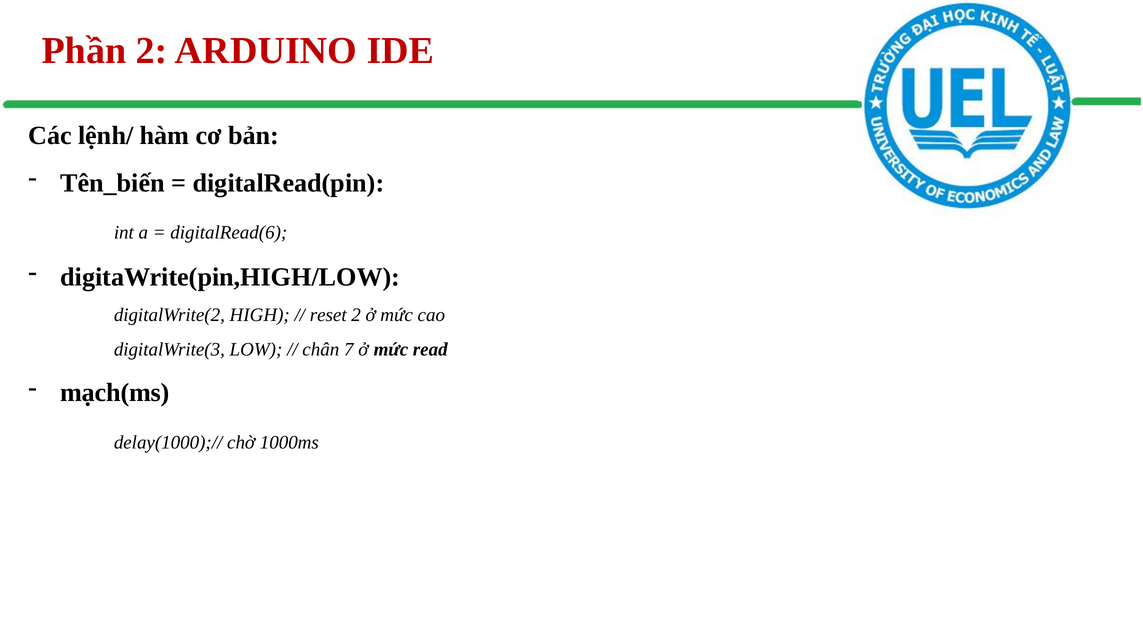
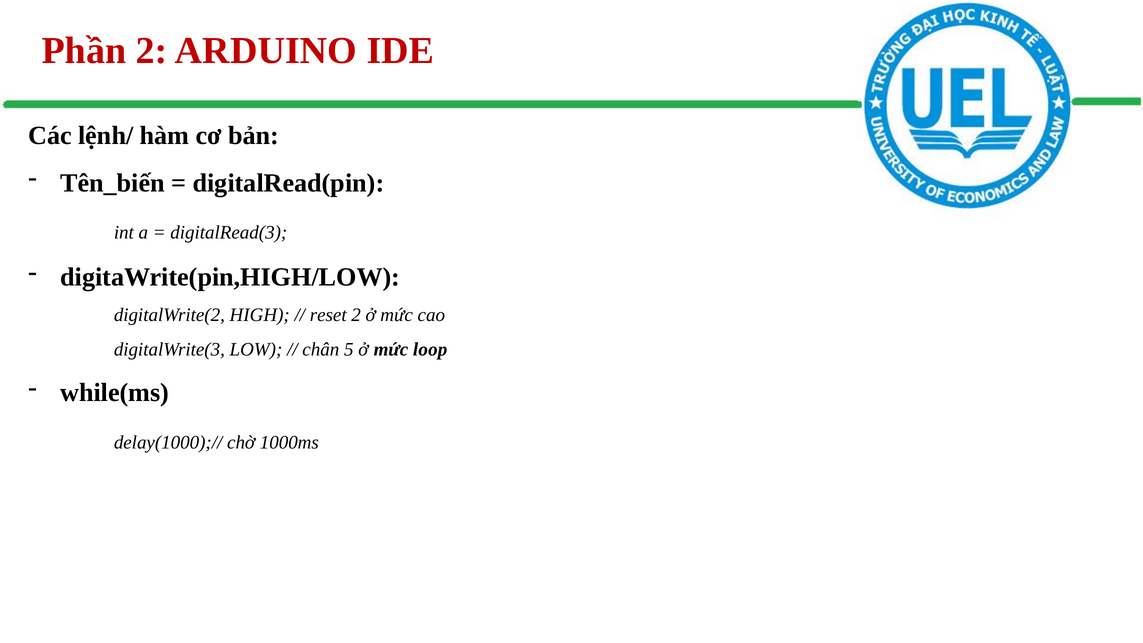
digitalRead(6: digitalRead(6 -> digitalRead(3
7: 7 -> 5
read: read -> loop
mạch(ms: mạch(ms -> while(ms
